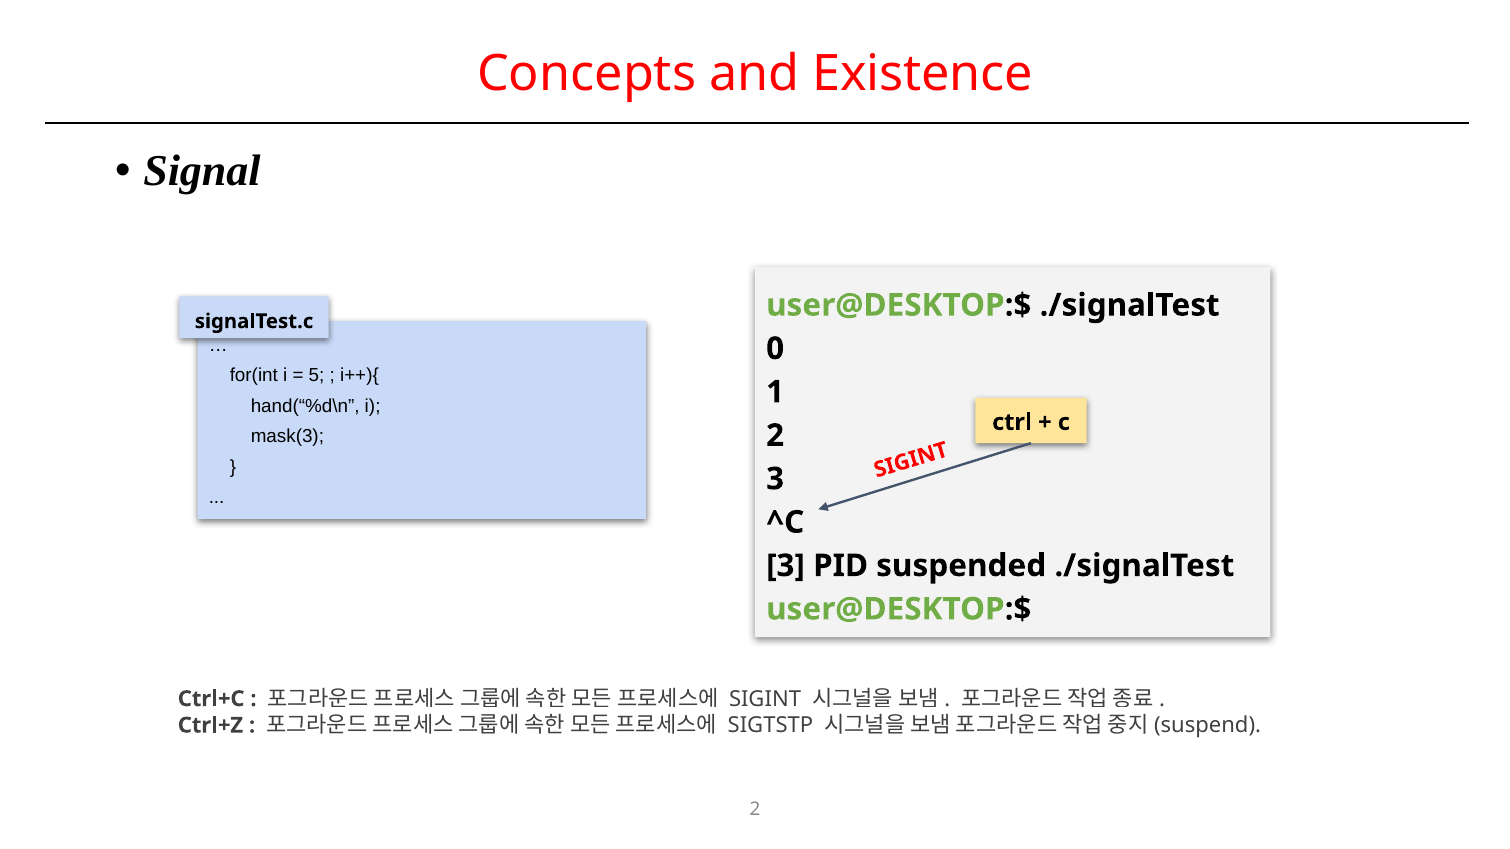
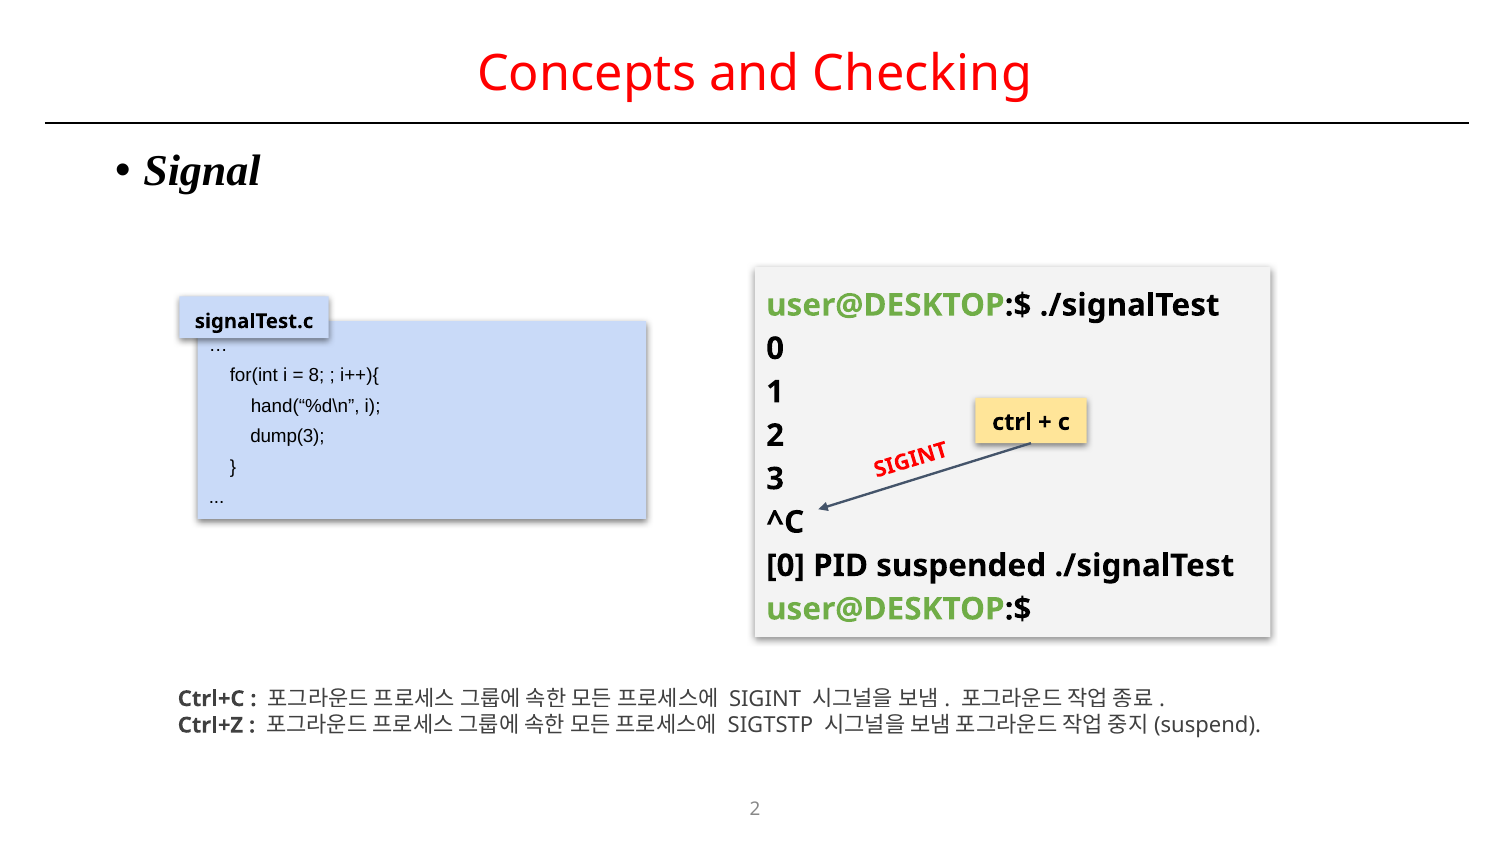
Existence: Existence -> Checking
5: 5 -> 8
mask(3: mask(3 -> dump(3
3 at (786, 566): 3 -> 0
